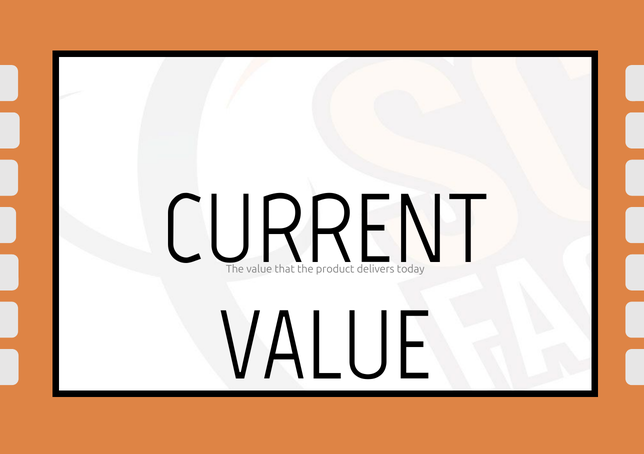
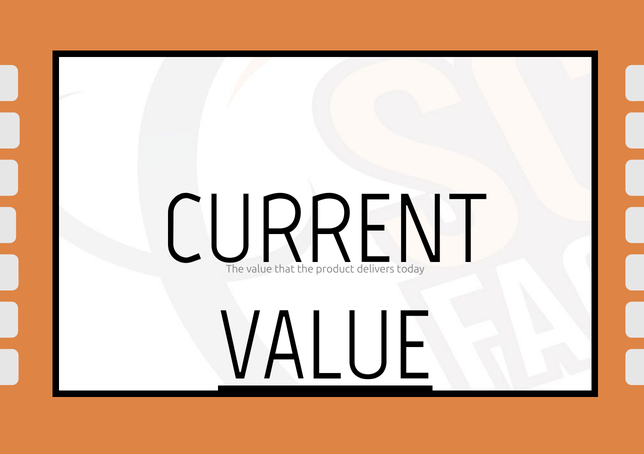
VALUE at (326, 347) underline: none -> present
